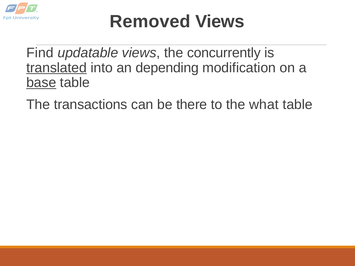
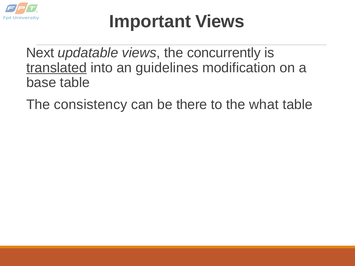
Removed: Removed -> Important
Find: Find -> Next
depending: depending -> guidelines
base underline: present -> none
transactions: transactions -> consistency
